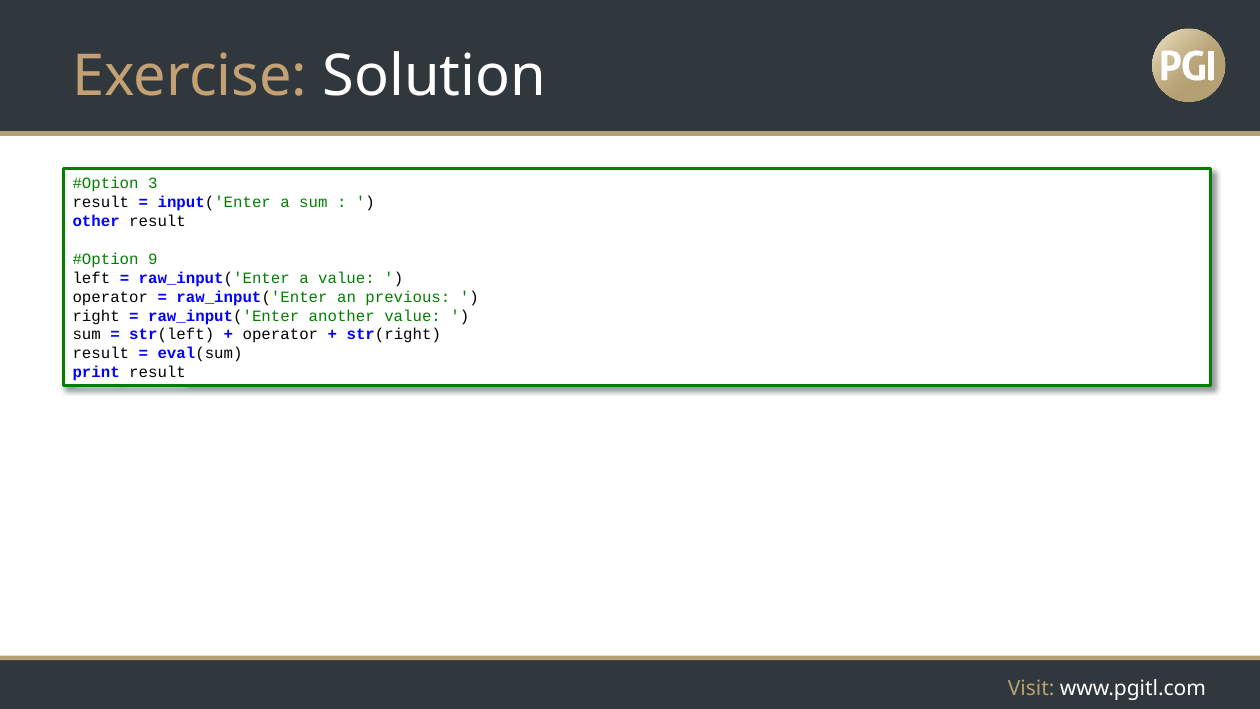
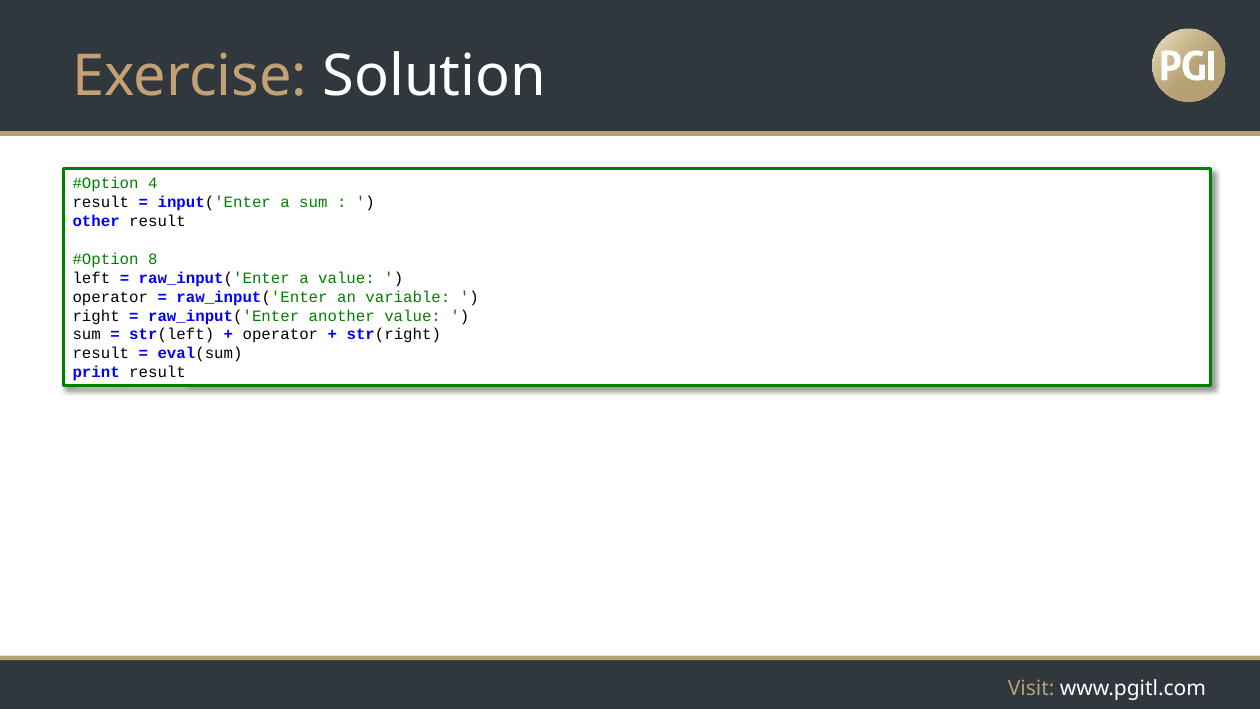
3: 3 -> 4
9: 9 -> 8
previous: previous -> variable
